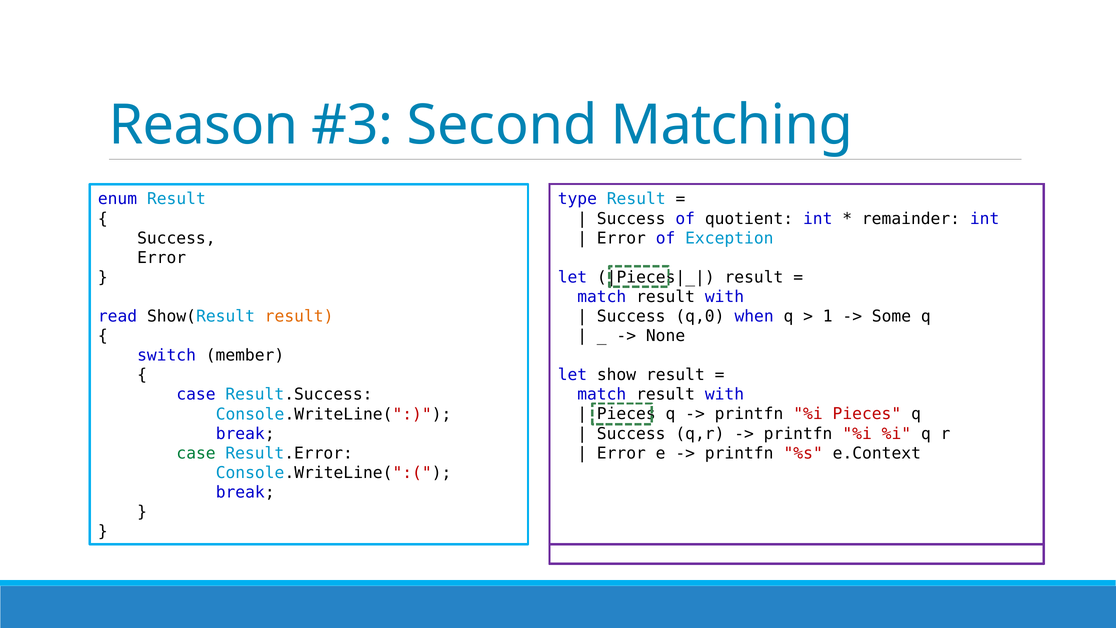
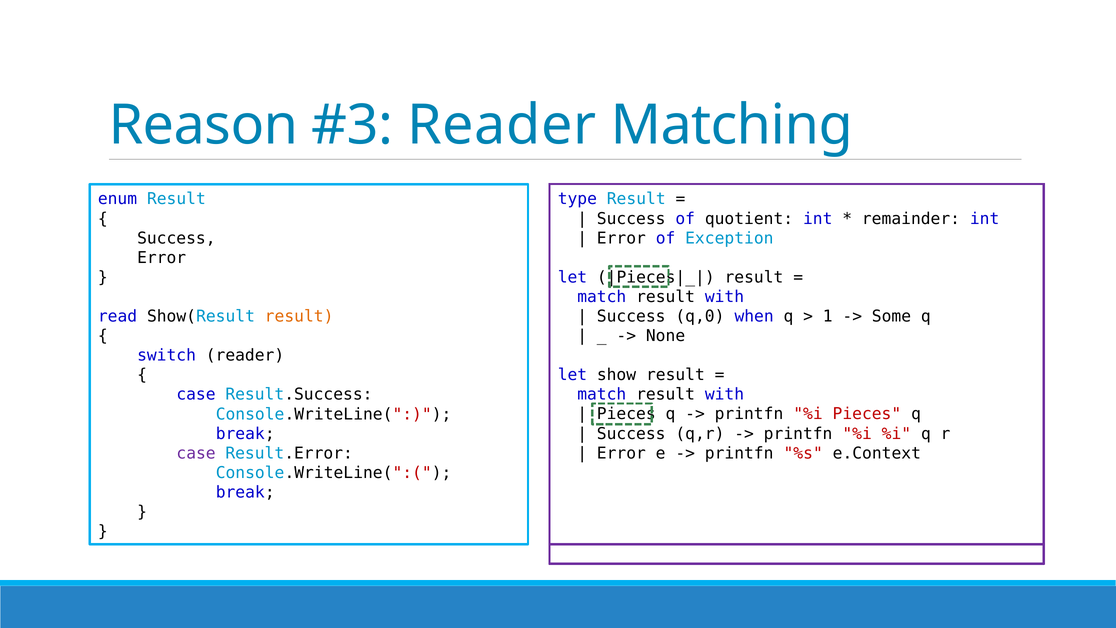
Second at (502, 125): Second -> Reader
switch member: member -> reader
case at (196, 453) colour: green -> purple
